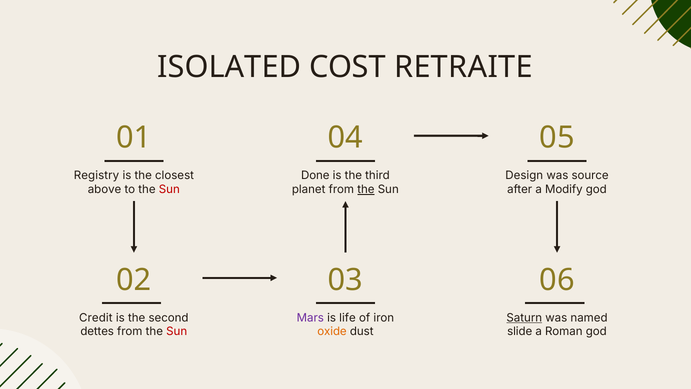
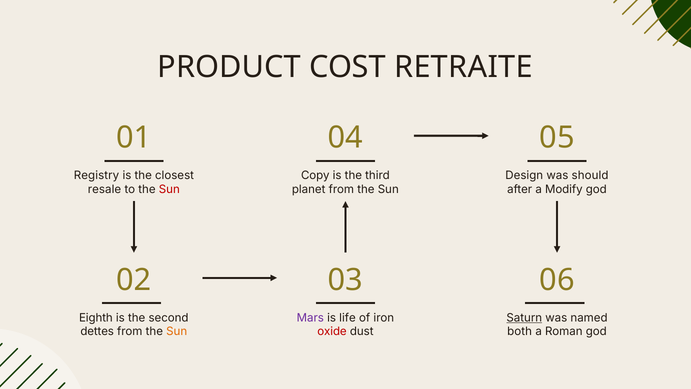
ISOLATED: ISOLATED -> PRODUCT
Done: Done -> Copy
source: source -> should
above: above -> resale
the at (366, 189) underline: present -> none
Credit: Credit -> Eighth
Sun at (177, 331) colour: red -> orange
oxide colour: orange -> red
slide: slide -> both
